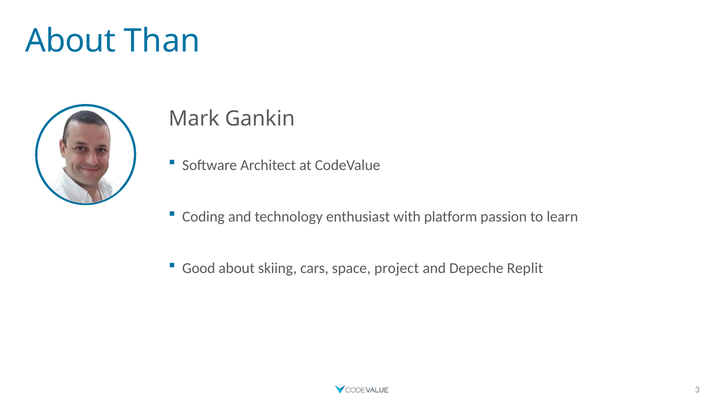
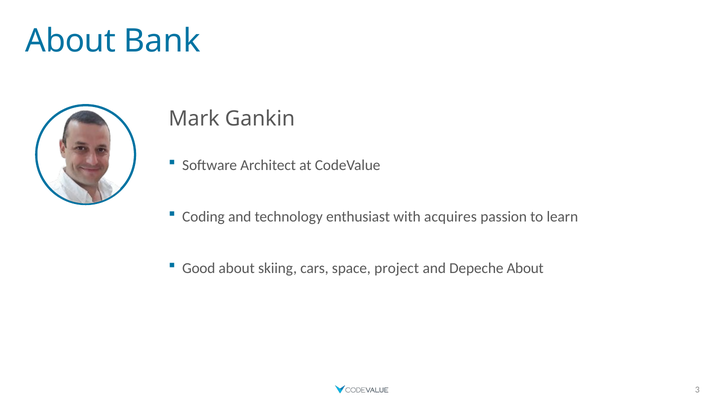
Than: Than -> Bank
platform: platform -> acquires
Depeche Replit: Replit -> About
